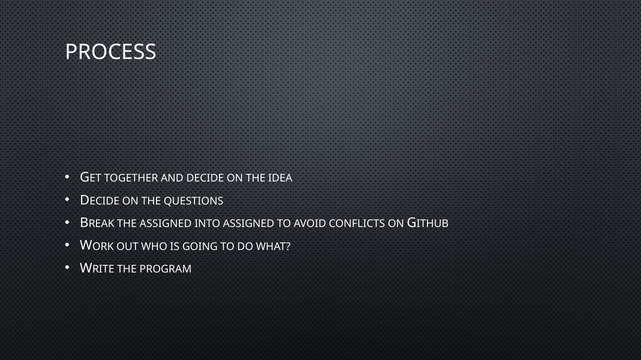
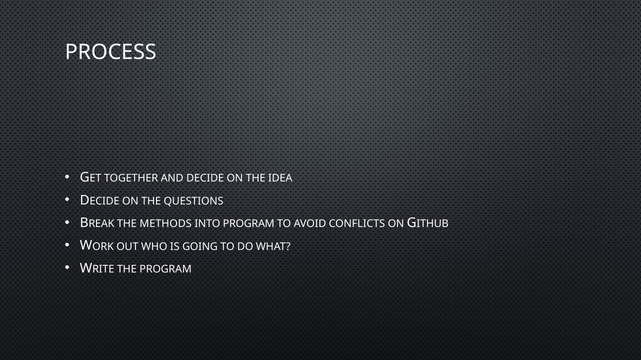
THE ASSIGNED: ASSIGNED -> METHODS
INTO ASSIGNED: ASSIGNED -> PROGRAM
